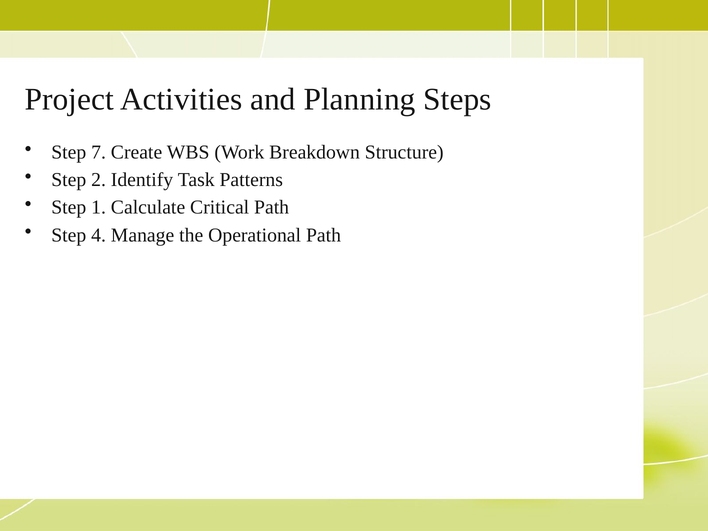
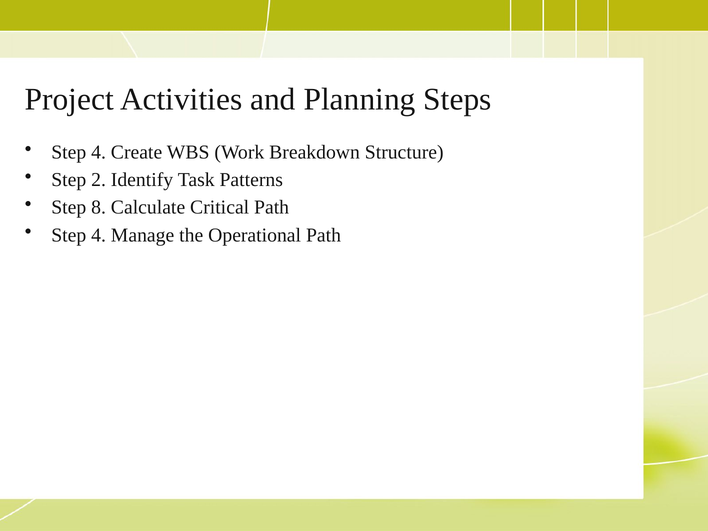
7 at (99, 152): 7 -> 4
1: 1 -> 8
